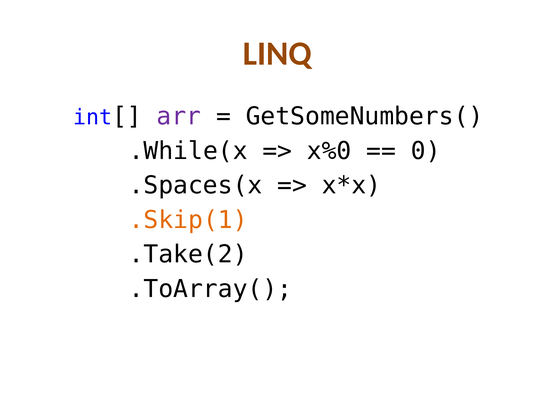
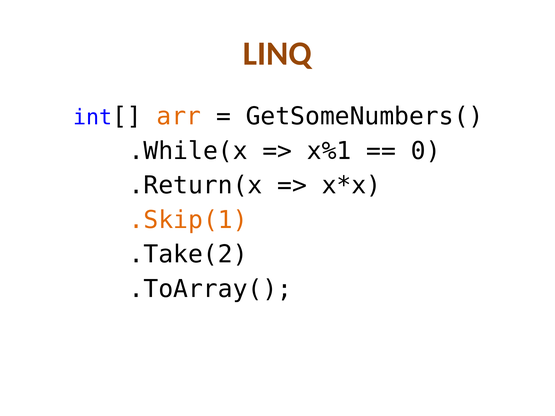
arr colour: purple -> orange
x%0: x%0 -> x%1
.Spaces(x: .Spaces(x -> .Return(x
